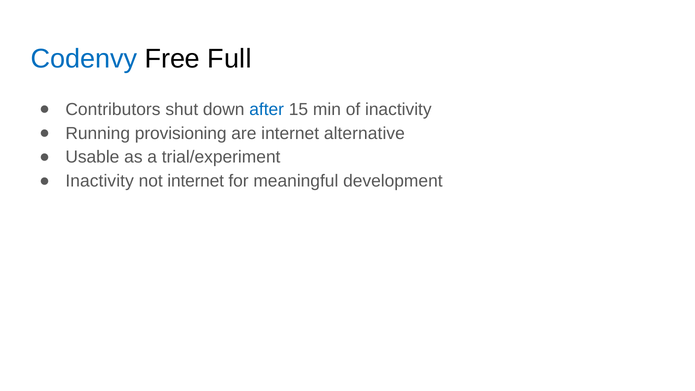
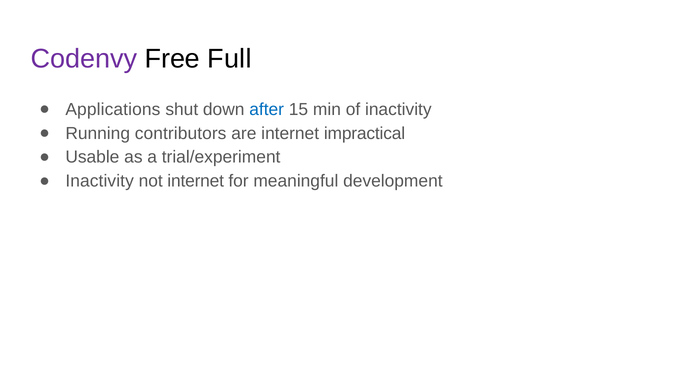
Codenvy colour: blue -> purple
Contributors: Contributors -> Applications
provisioning: provisioning -> contributors
alternative: alternative -> impractical
